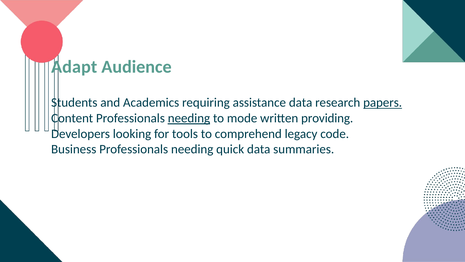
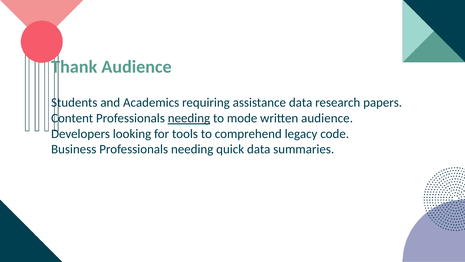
Adapt: Adapt -> Thank
papers underline: present -> none
written providing: providing -> audience
